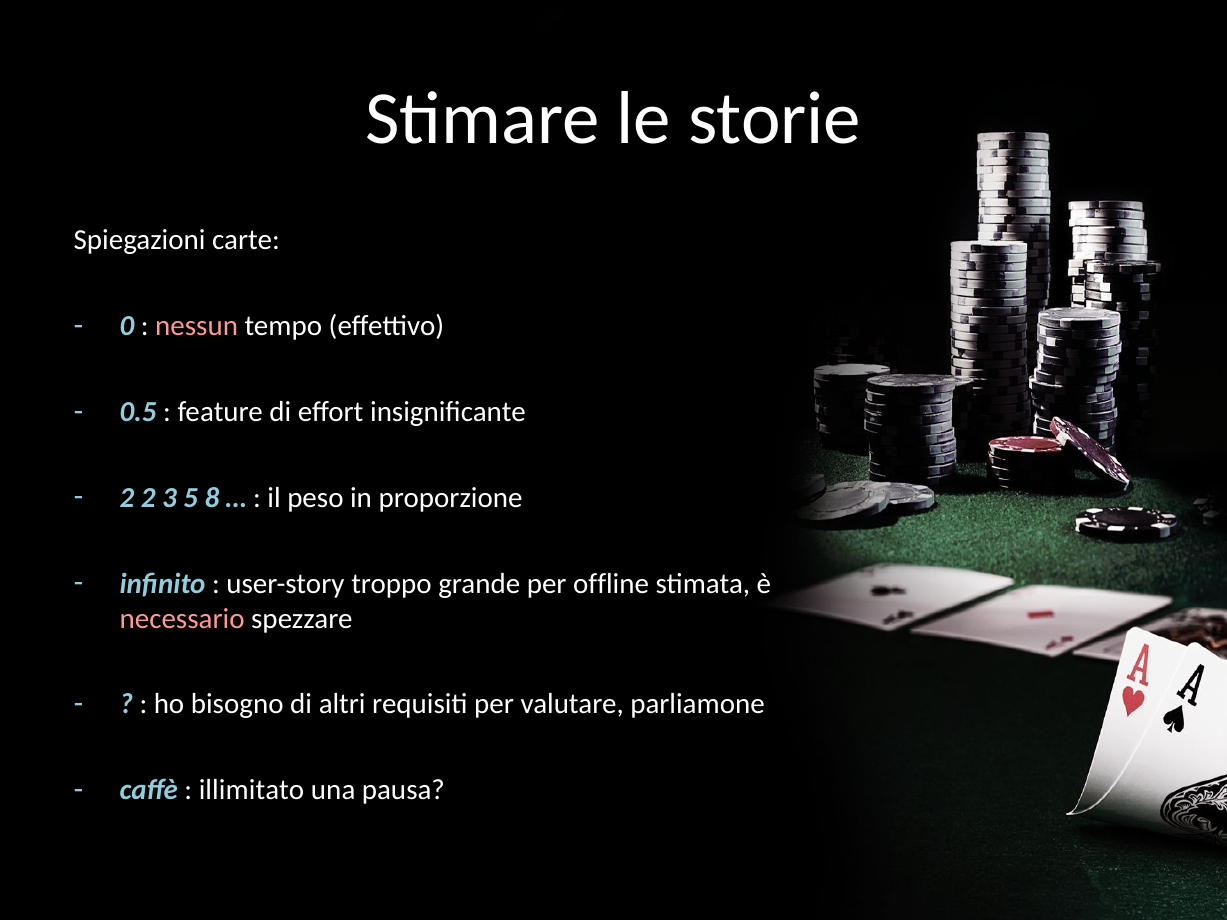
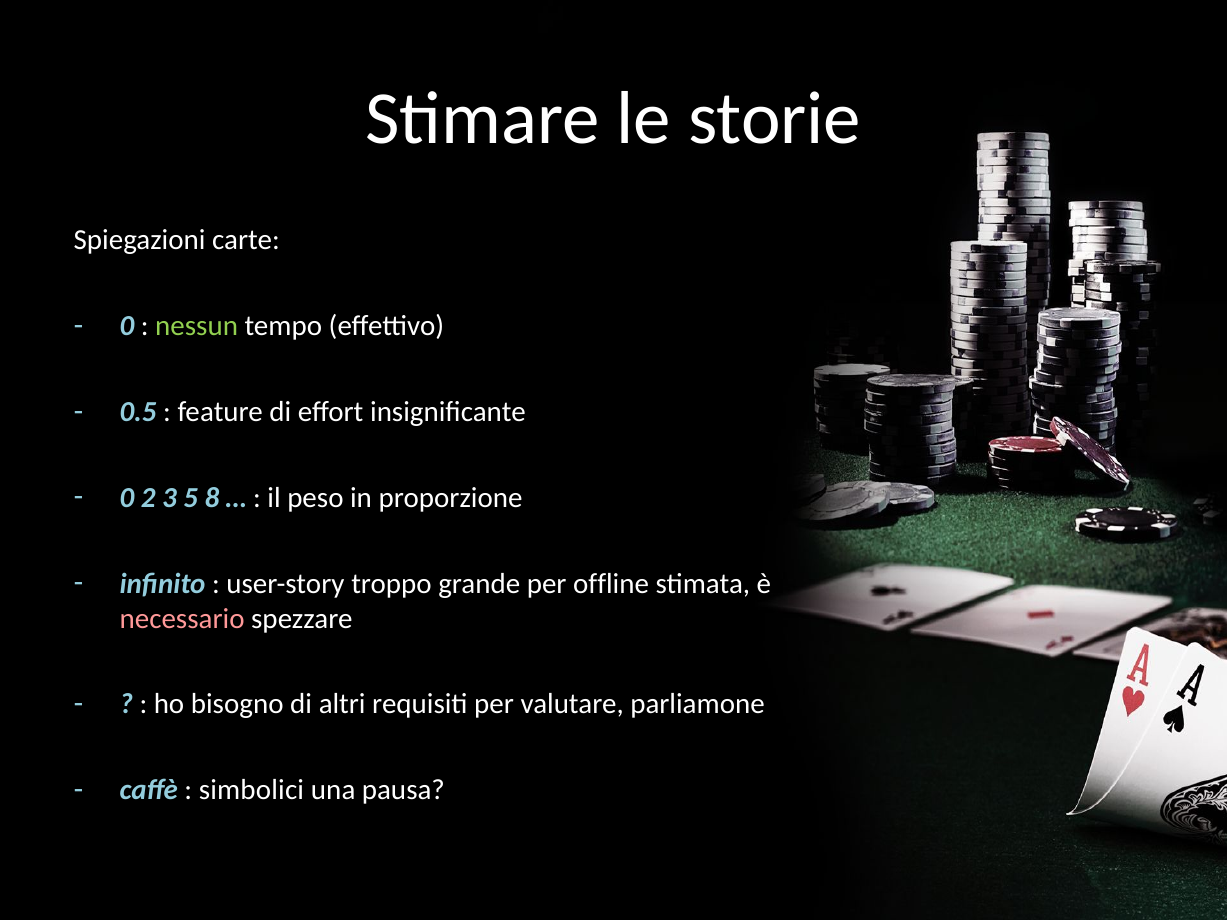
nessun colour: pink -> light green
2 at (127, 498): 2 -> 0
illimitato: illimitato -> simbolici
